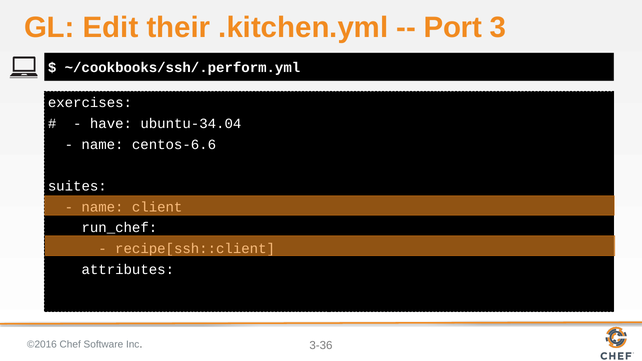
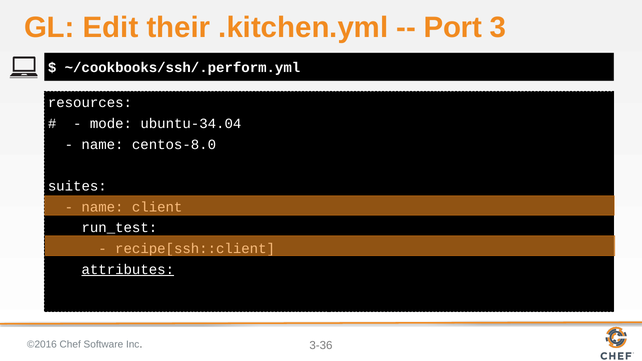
exercises: exercises -> resources
have: have -> mode
centos-6.6: centos-6.6 -> centos-8.0
run_chef: run_chef -> run_test
attributes underline: none -> present
